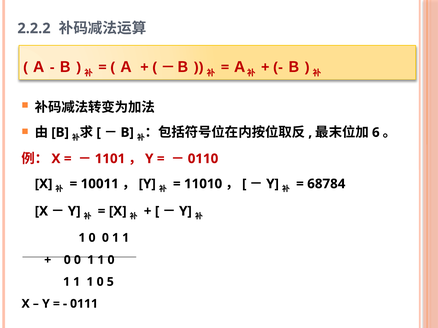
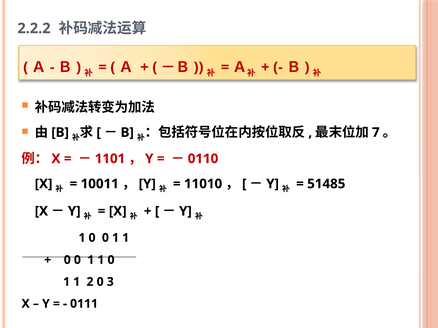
6: 6 -> 7
68784: 68784 -> 51485
1 1 1: 1 -> 2
5: 5 -> 3
